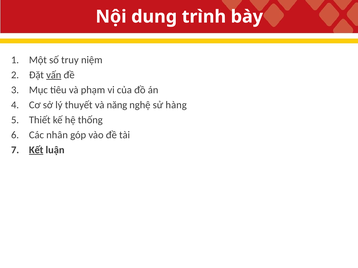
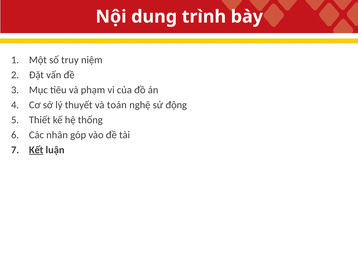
vấn underline: present -> none
năng: năng -> toán
hàng: hàng -> động
